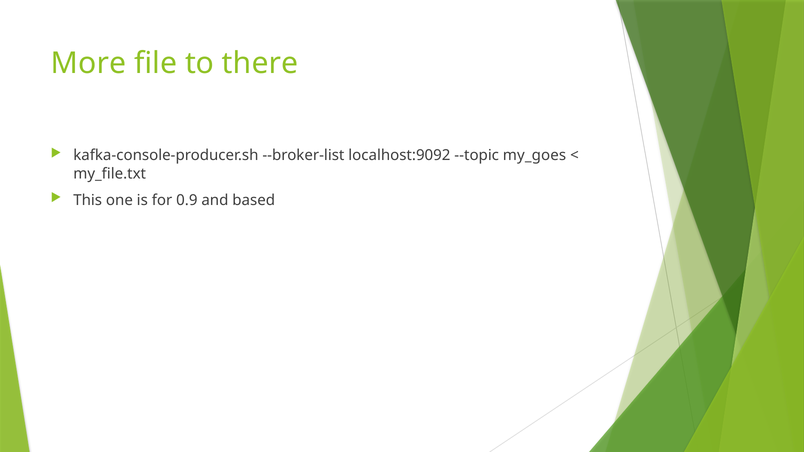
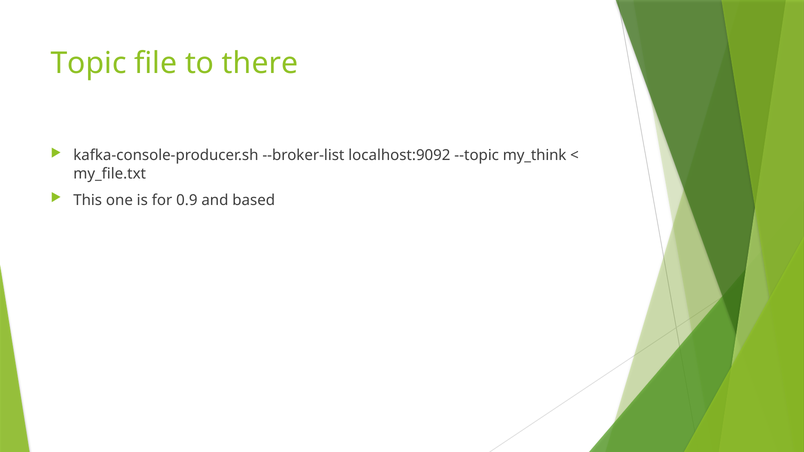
More: More -> Topic
my_goes: my_goes -> my_think
